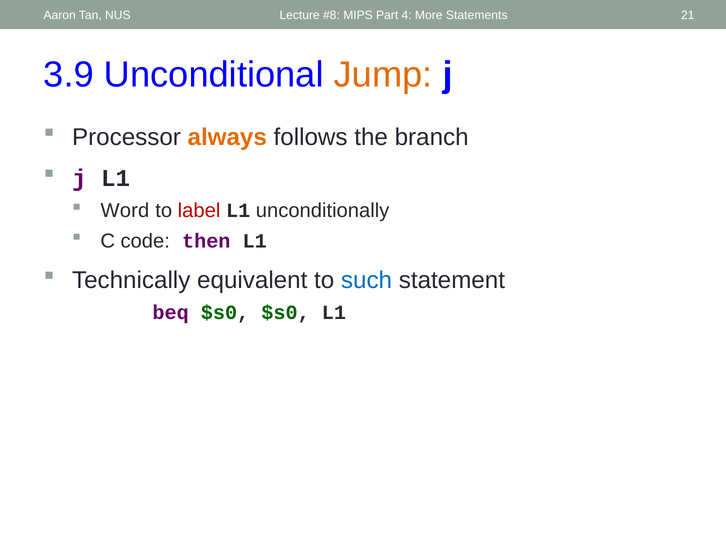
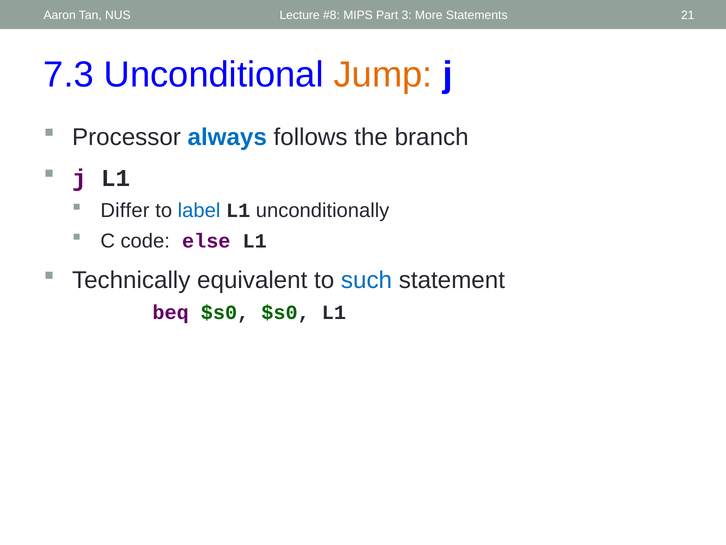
4: 4 -> 3
3.9: 3.9 -> 7.3
always colour: orange -> blue
Word: Word -> Differ
label colour: red -> blue
then: then -> else
